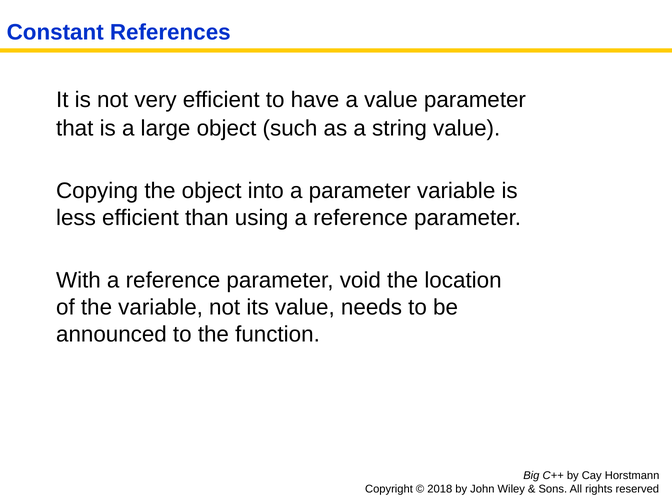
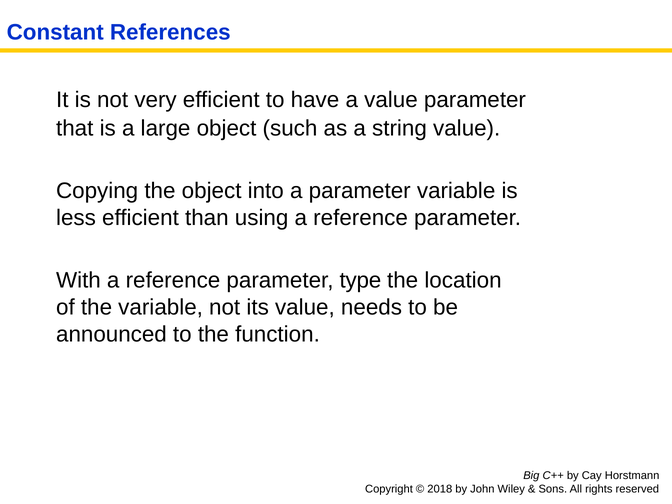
void: void -> type
